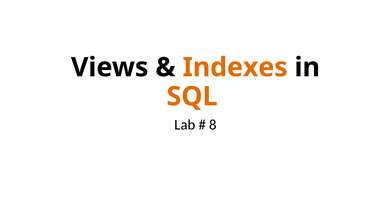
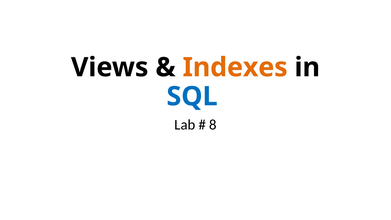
SQL colour: orange -> blue
